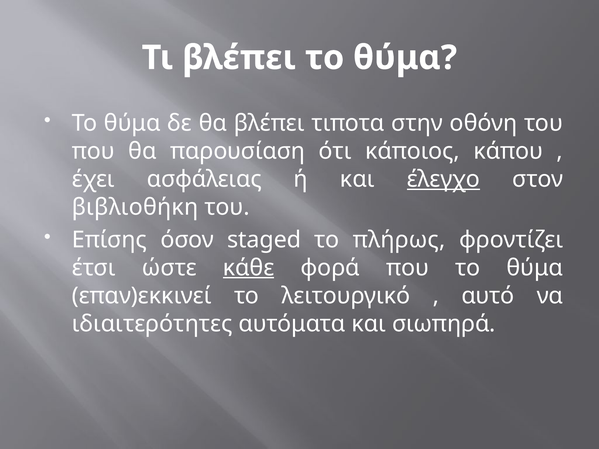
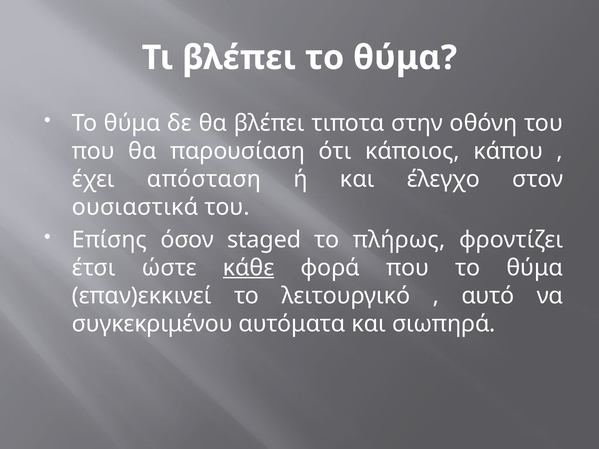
ασφάλειας: ασφάλειας -> απόσταση
έλεγχο underline: present -> none
βιβλιοθήκη: βιβλιοθήκη -> ουσιαστικά
ιδιαιτερότητες: ιδιαιτερότητες -> συγκεκριμένου
